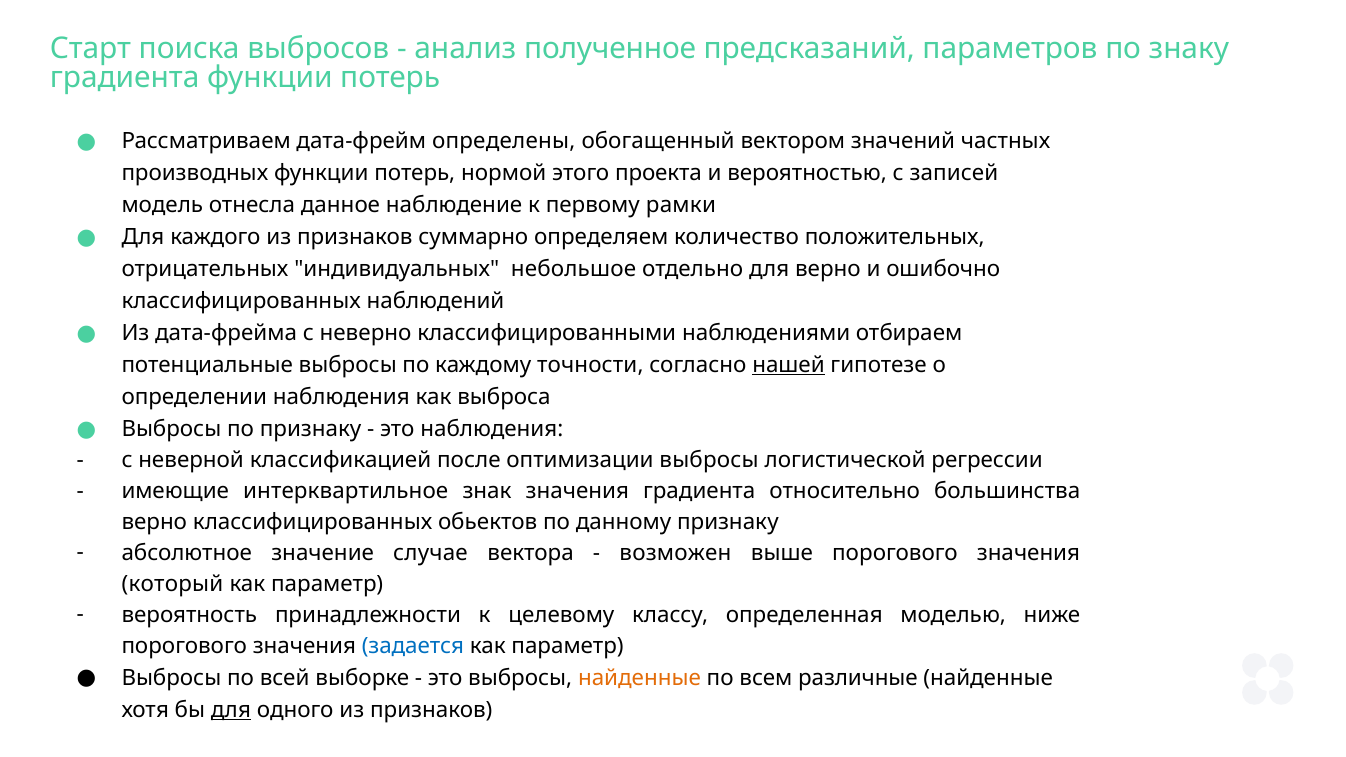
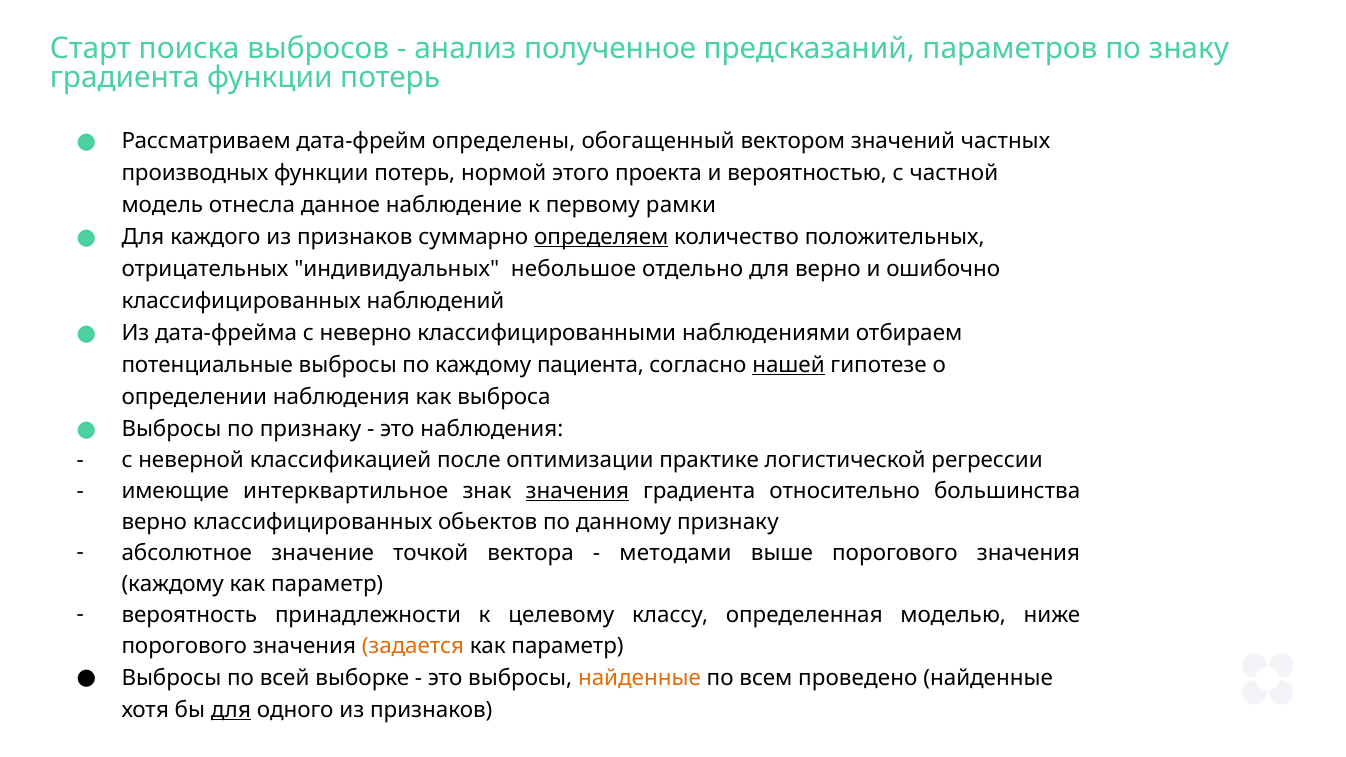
записей: записей -> частной
определяем underline: none -> present
точности: точности -> пациента
оптимизации выбросы: выбросы -> практике
значения at (577, 491) underline: none -> present
случае: случае -> точкой
возможен: возможен -> методами
который at (172, 584): который -> каждому
задается colour: blue -> orange
различные: различные -> проведено
